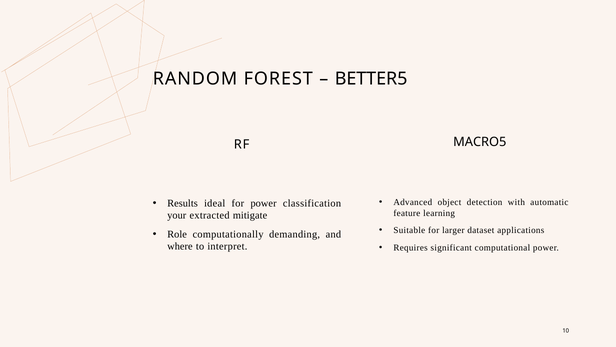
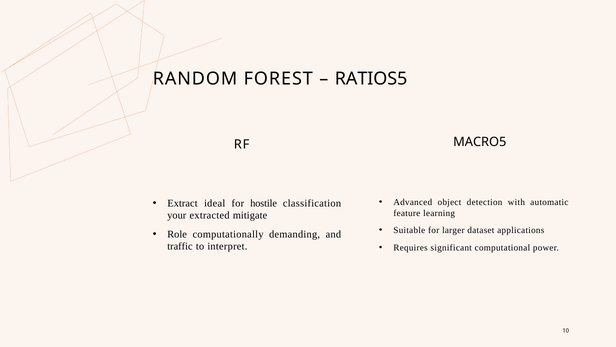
BETTER5: BETTER5 -> RATIOS5
Results: Results -> Extract
for power: power -> hostile
where: where -> traffic
